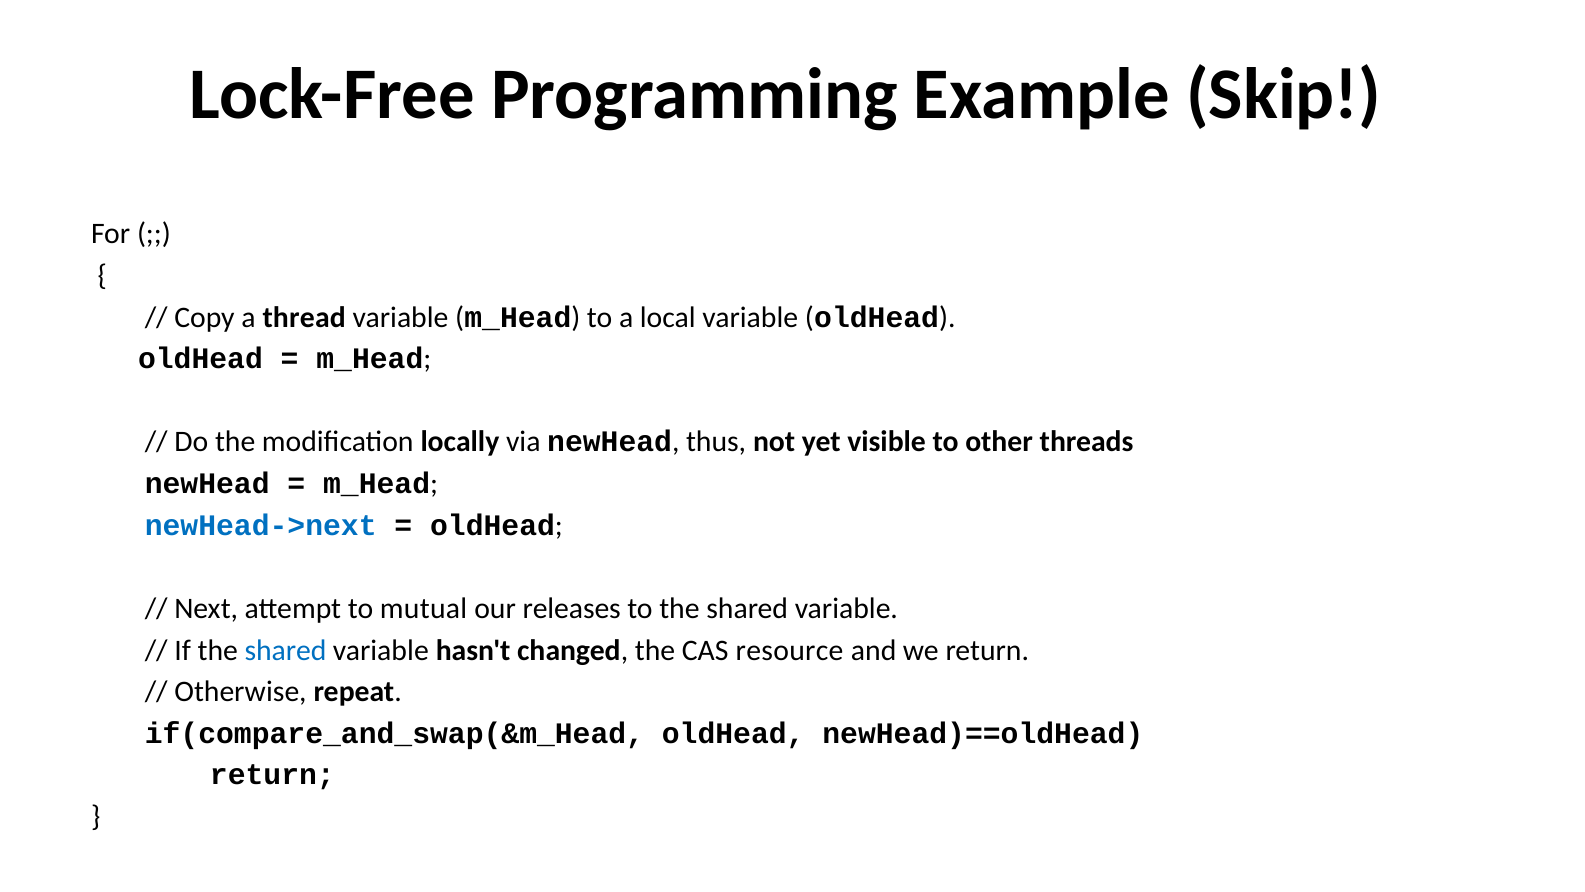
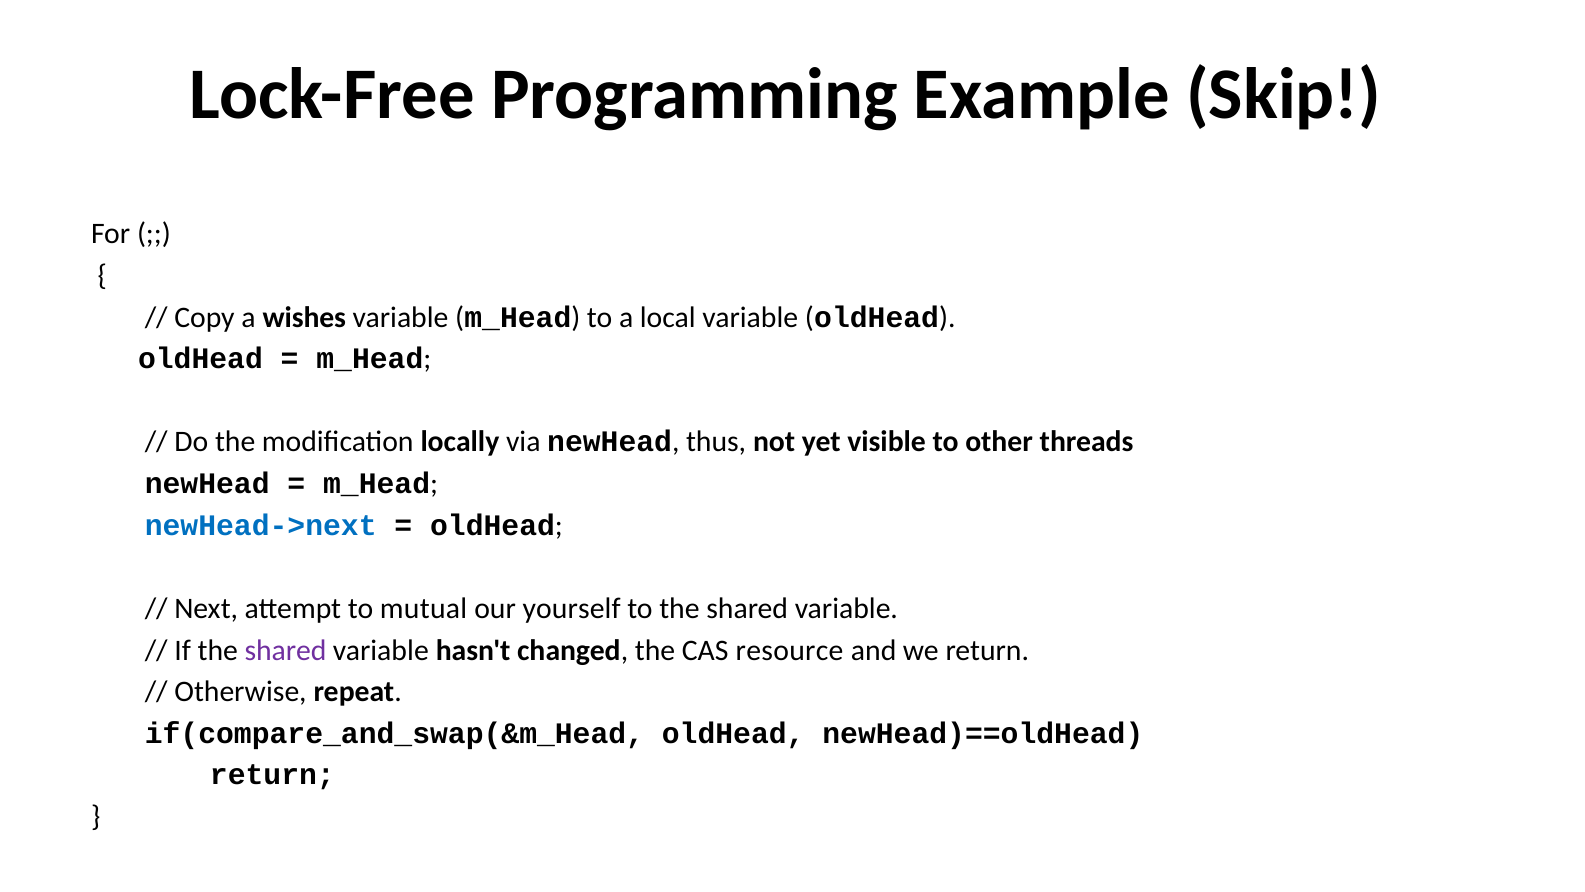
thread: thread -> wishes
releases: releases -> yourself
shared at (285, 650) colour: blue -> purple
